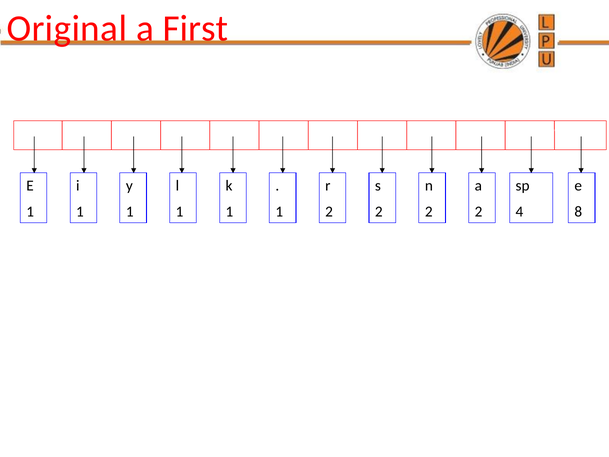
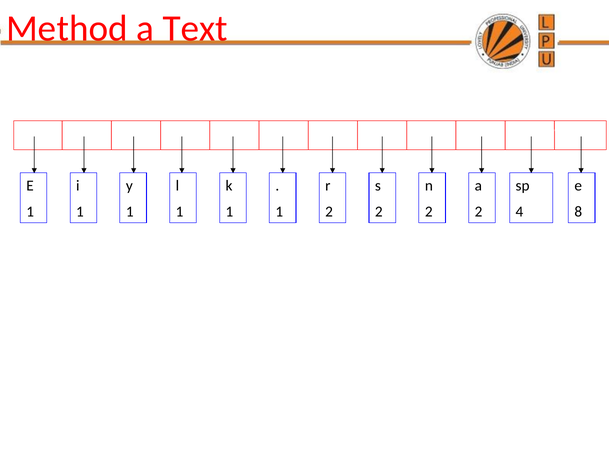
Original: Original -> Method
First: First -> Text
